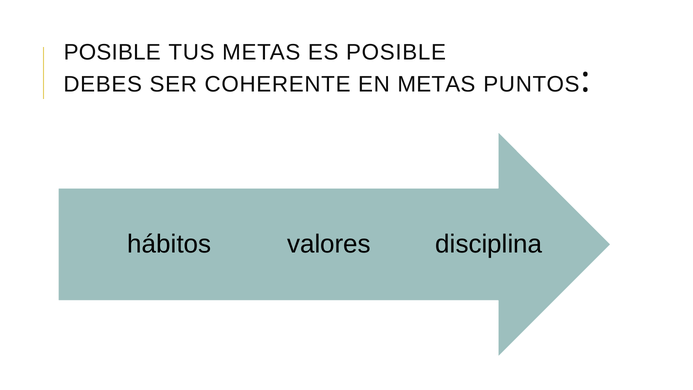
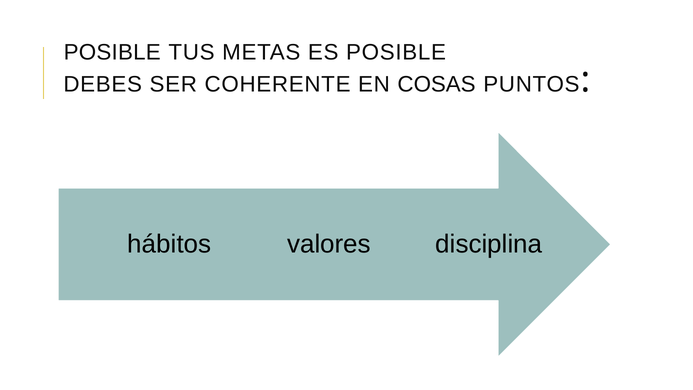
EN METAS: METAS -> COSAS
